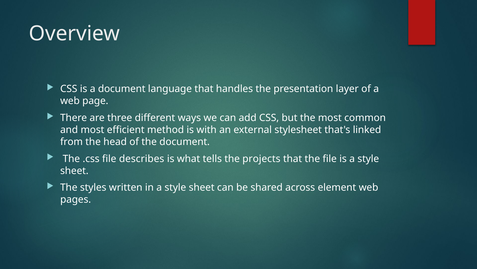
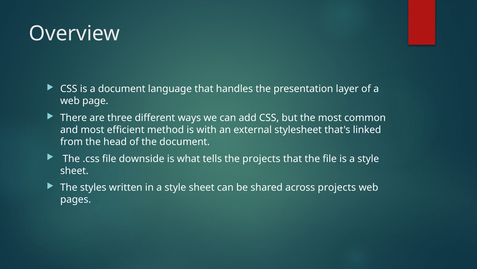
describes: describes -> downside
across element: element -> projects
